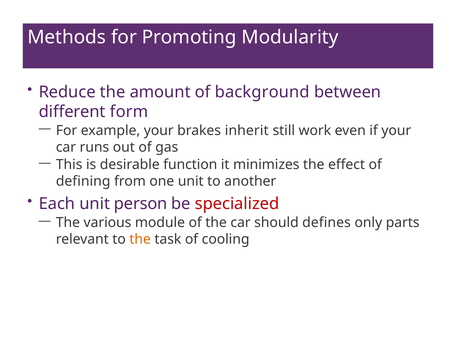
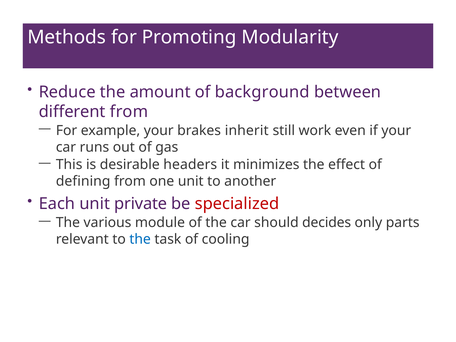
different form: form -> from
function: function -> headers
person: person -> private
defines: defines -> decides
the at (140, 239) colour: orange -> blue
